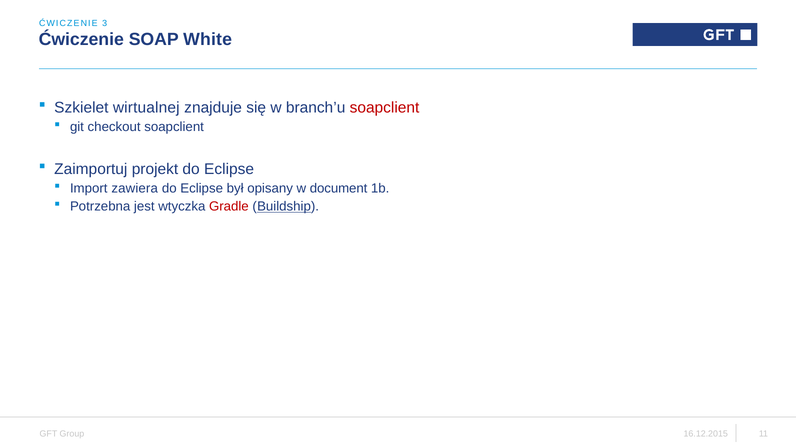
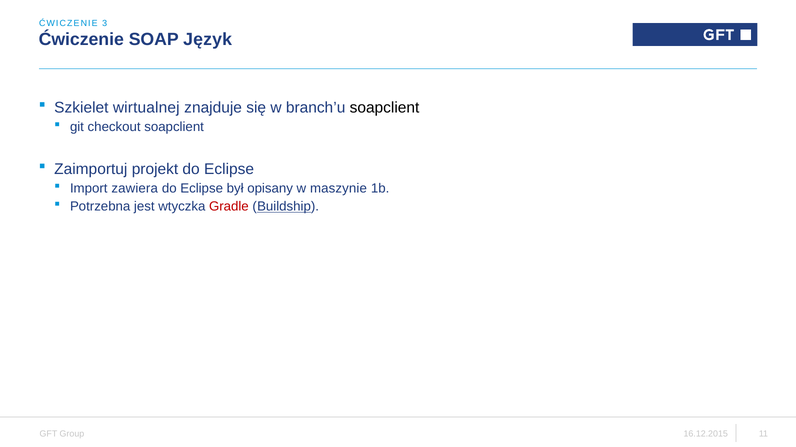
White: White -> Język
soapclient at (385, 108) colour: red -> black
document: document -> maszynie
